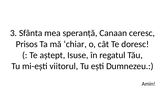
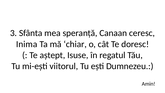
Prisos: Prisos -> Inima
